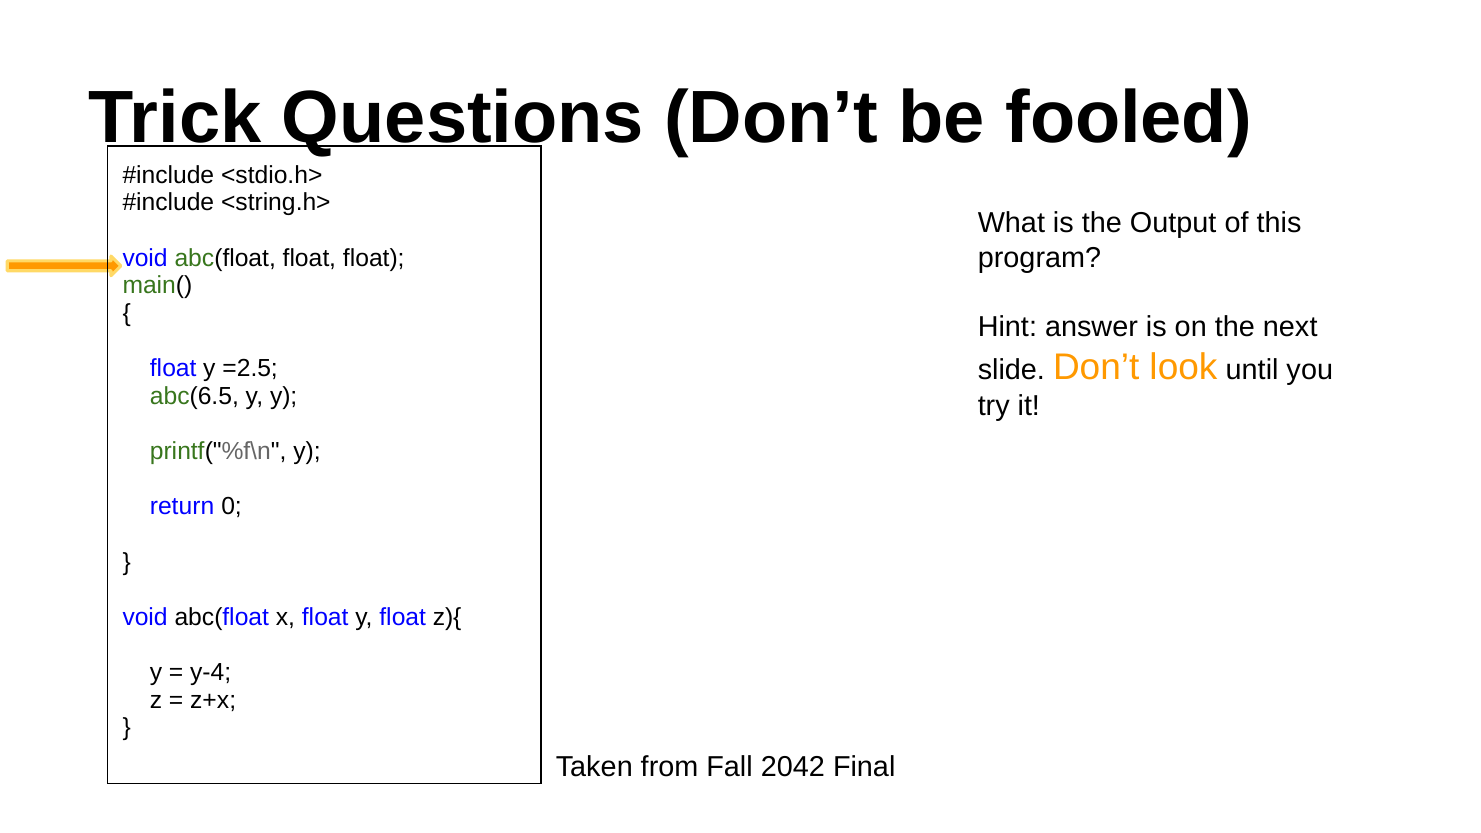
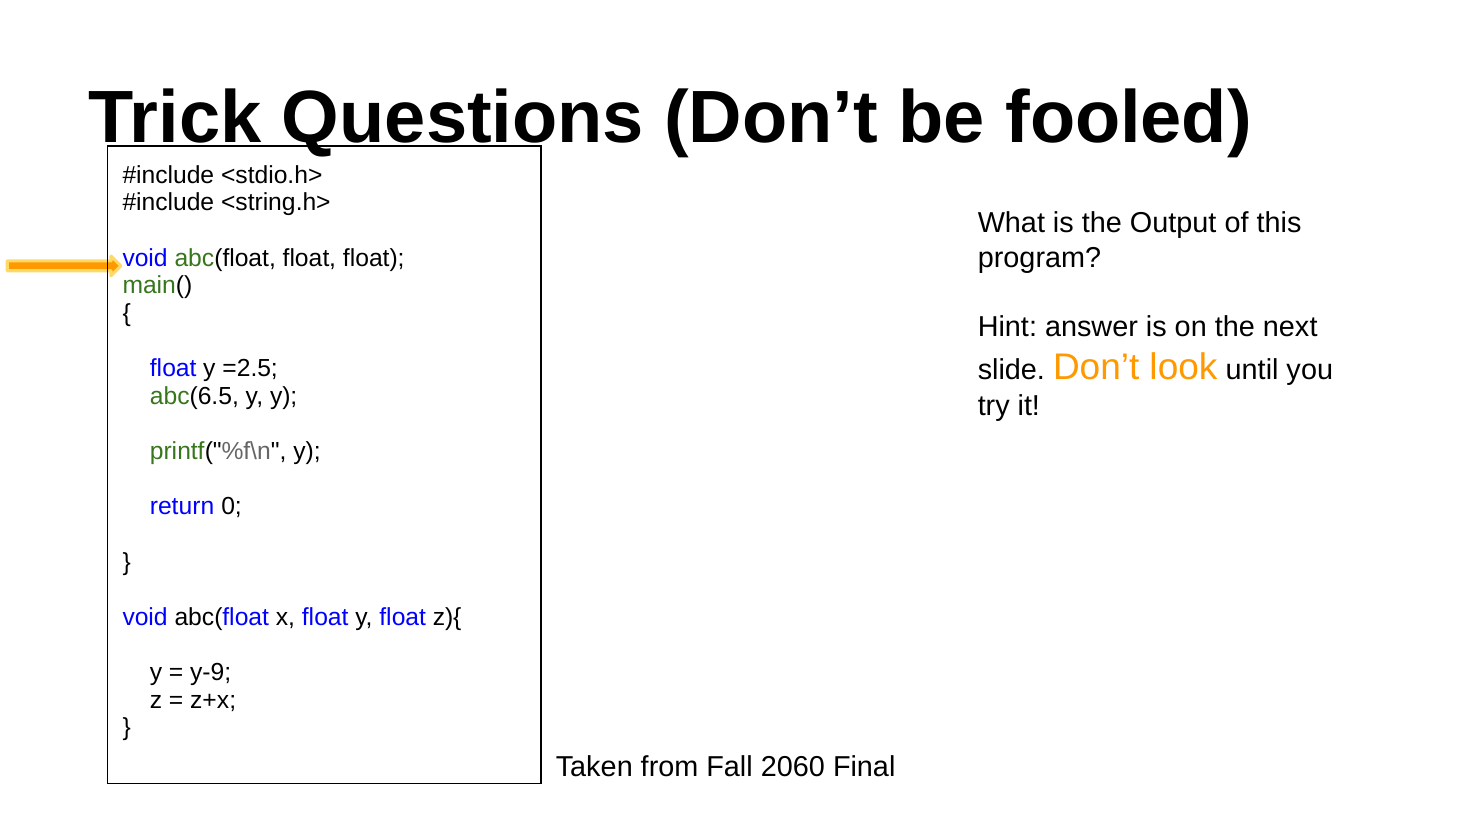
y-4: y-4 -> y-9
2042: 2042 -> 2060
